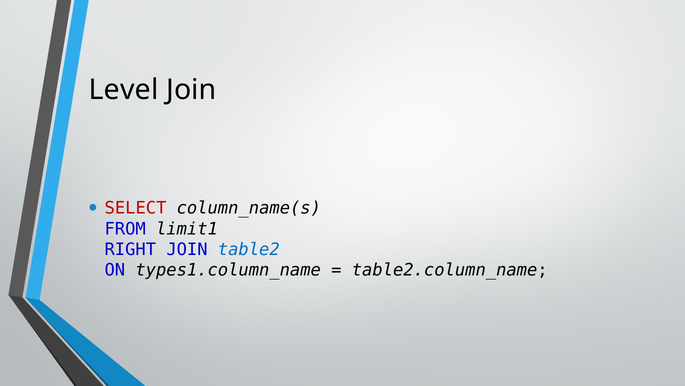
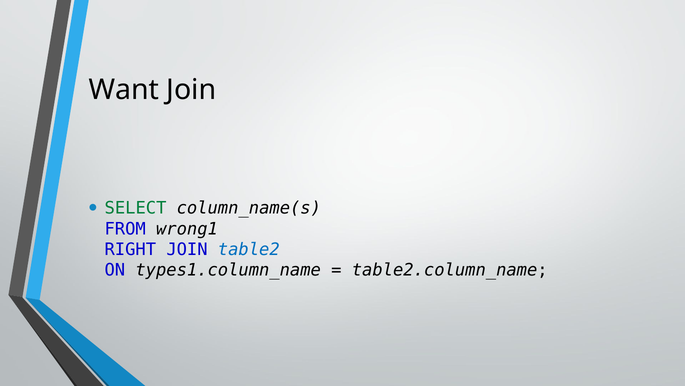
Level: Level -> Want
SELECT colour: red -> green
limit1: limit1 -> wrong1
